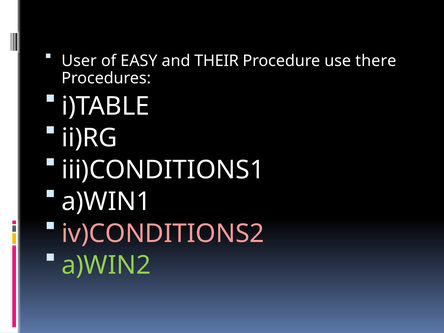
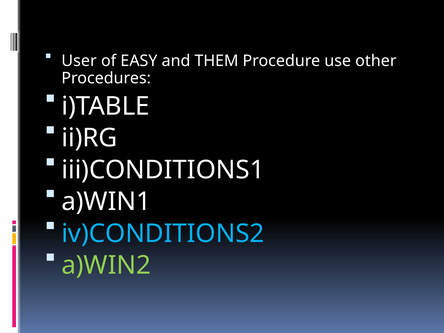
THEIR: THEIR -> THEM
there: there -> other
iv)CONDITIONS2 colour: pink -> light blue
